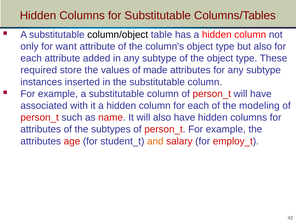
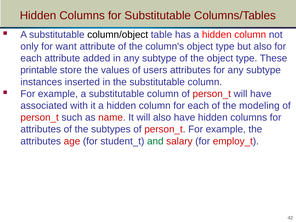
required: required -> printable
made: made -> users
and colour: orange -> green
